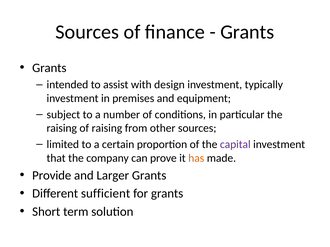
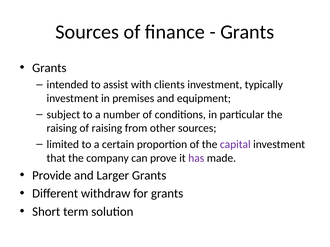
design: design -> clients
has colour: orange -> purple
sufficient: sufficient -> withdraw
